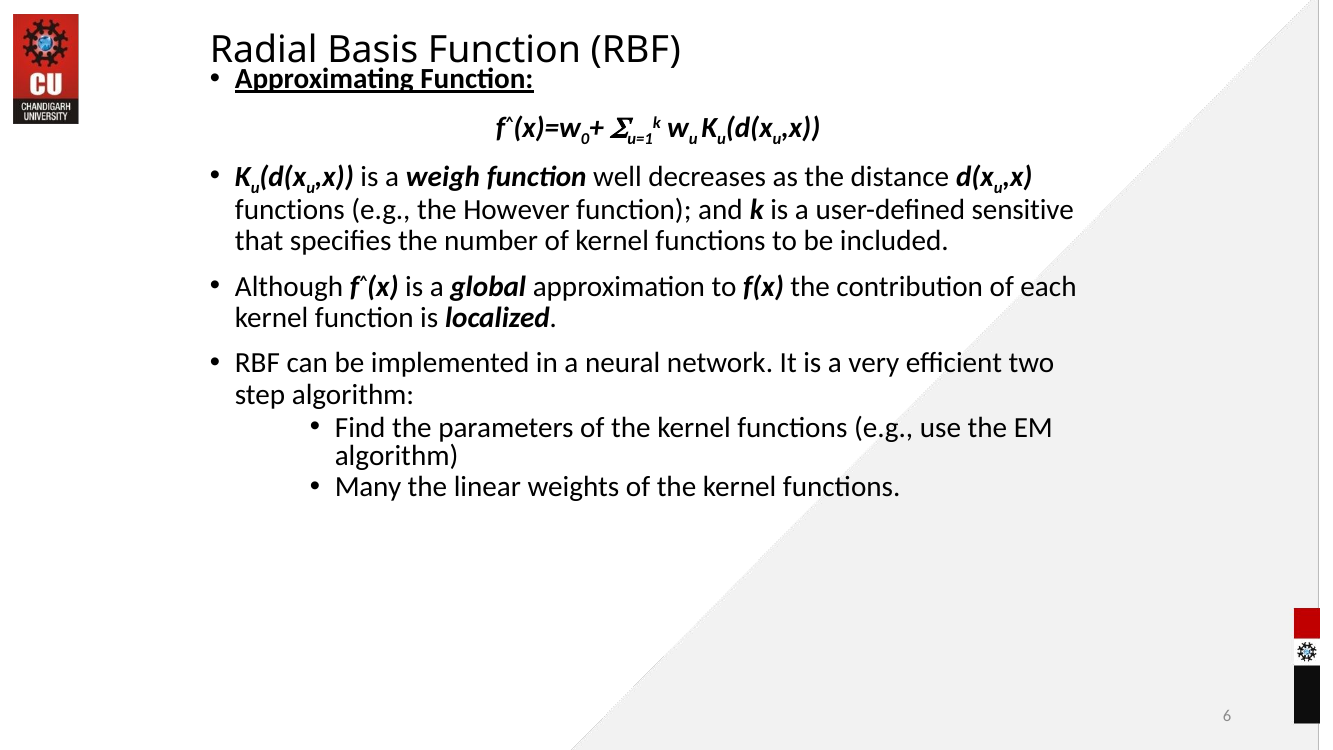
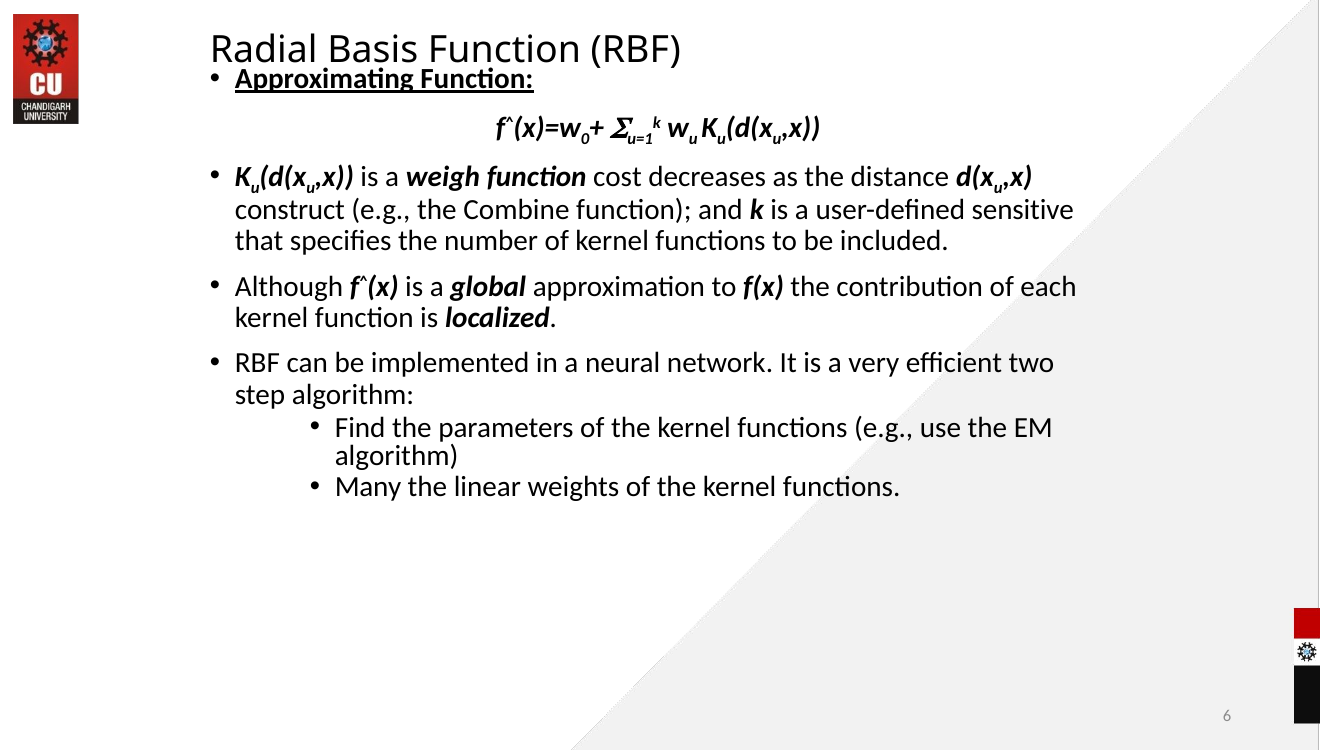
well: well -> cost
functions at (290, 209): functions -> construct
However: However -> Combine
